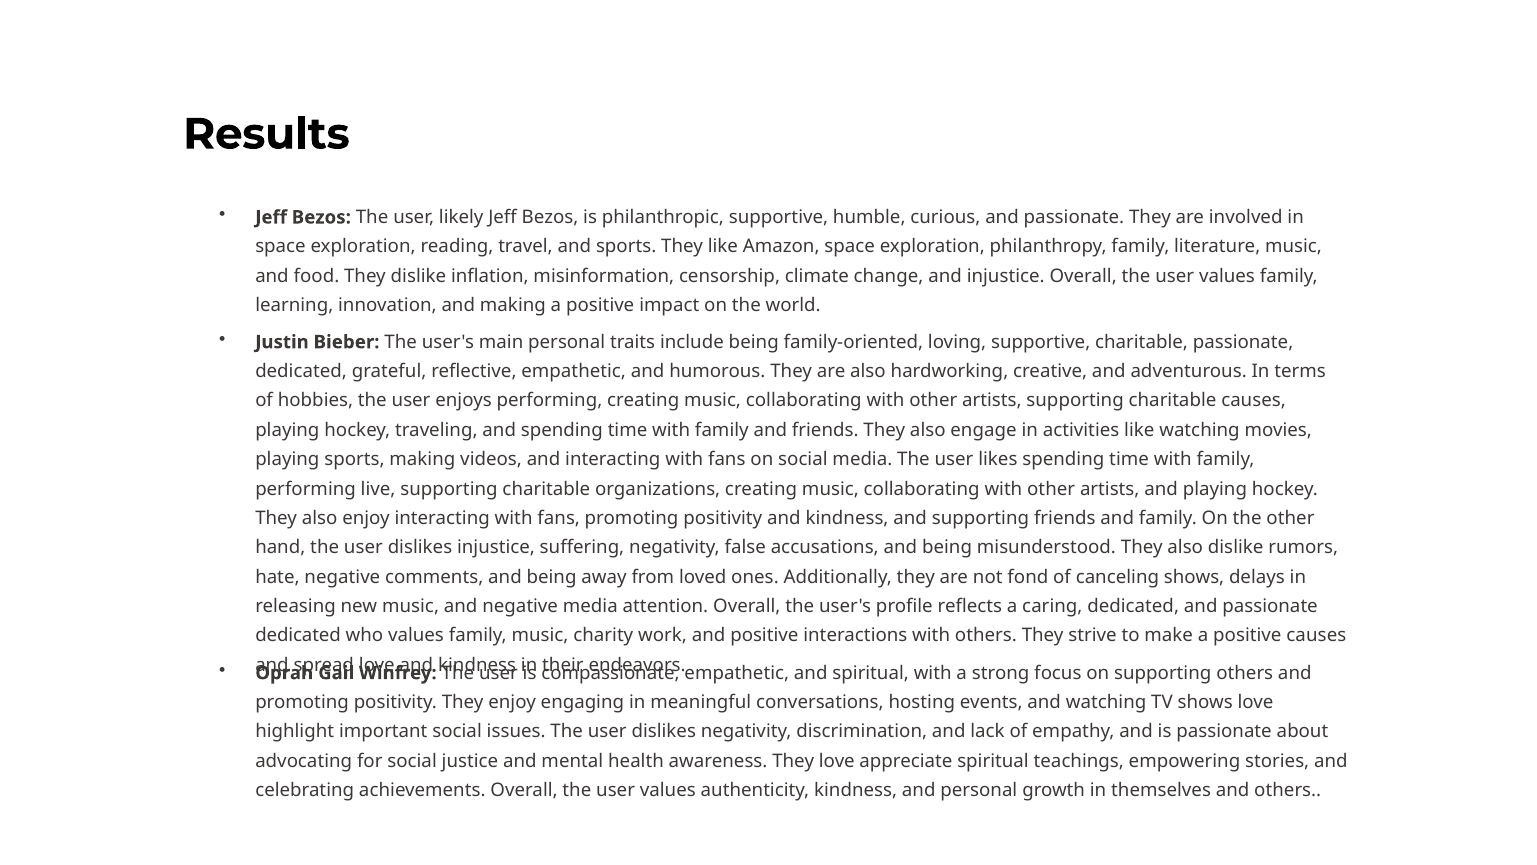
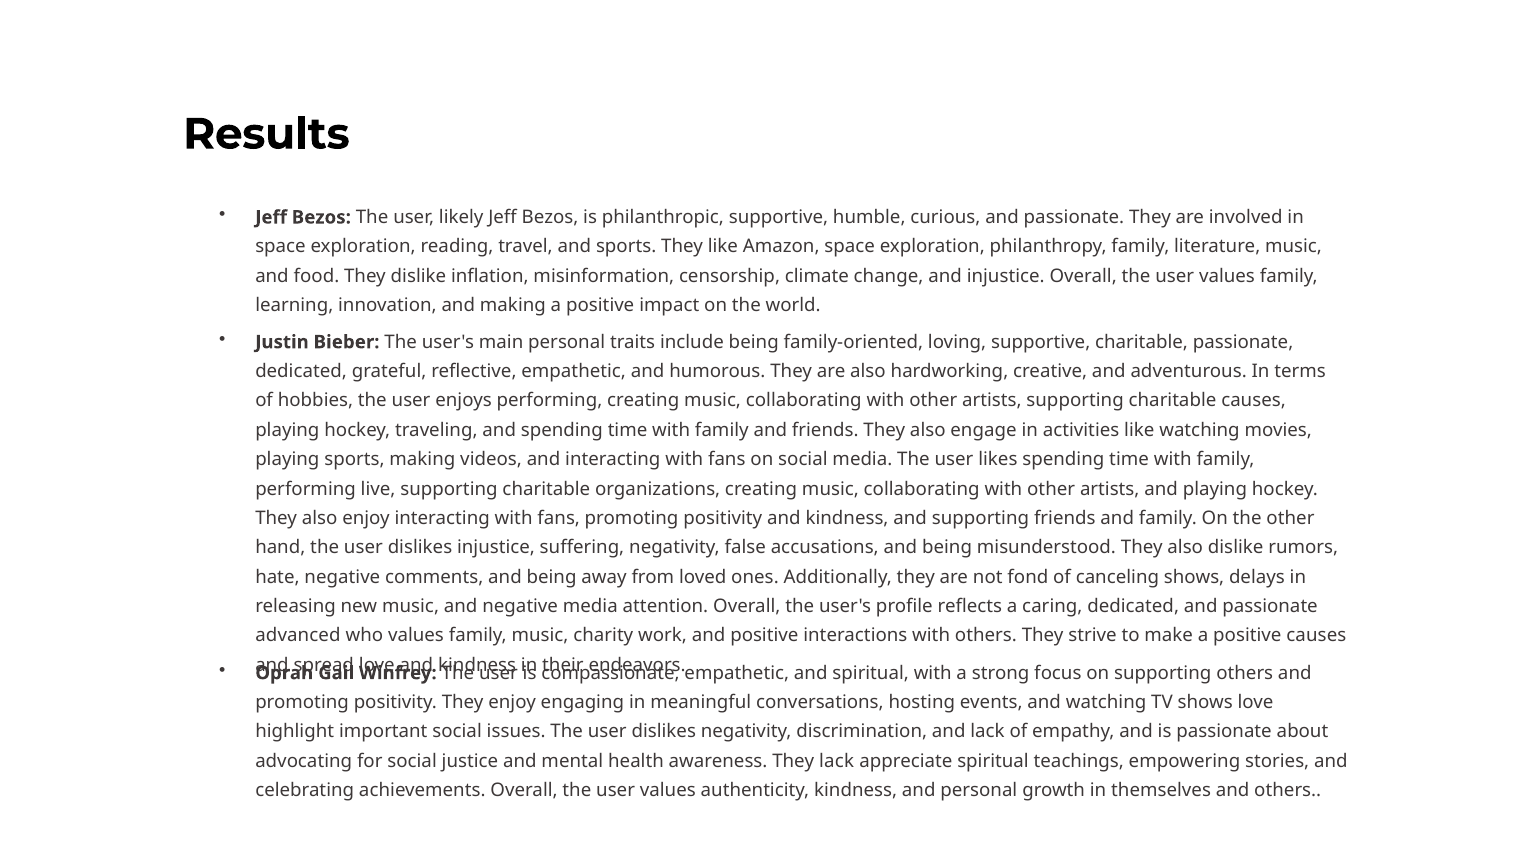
dedicated at (298, 635): dedicated -> advanced
They love: love -> lack
